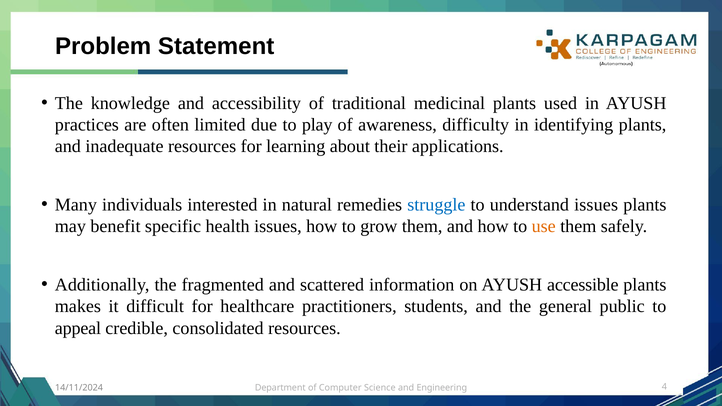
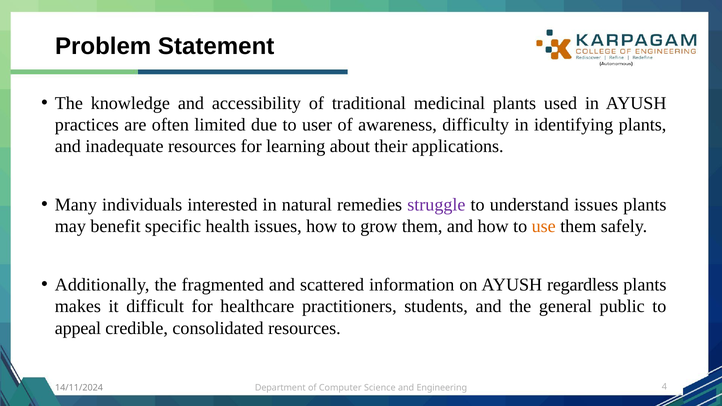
play: play -> user
struggle colour: blue -> purple
accessible: accessible -> regardless
